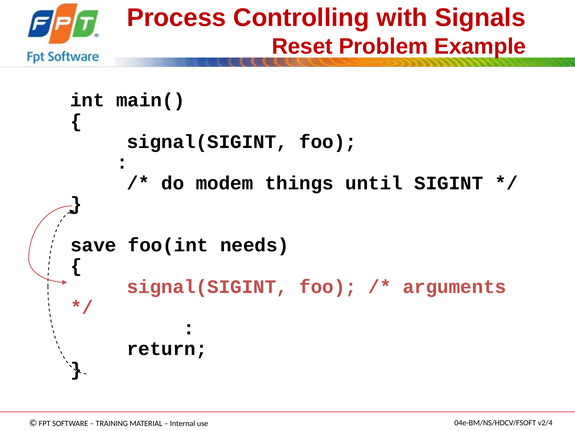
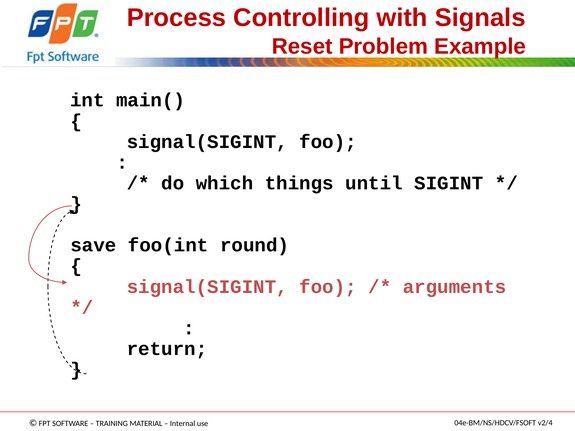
modem: modem -> which
needs: needs -> round
